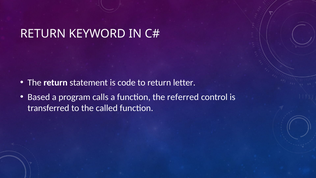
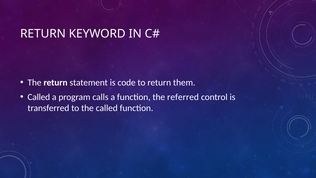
letter: letter -> them
Based at (39, 97): Based -> Called
